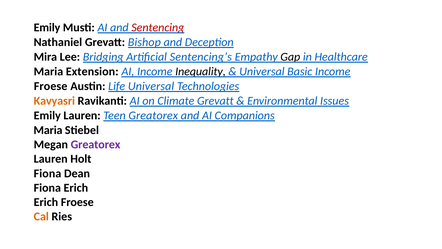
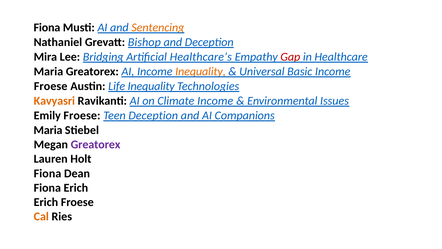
Emily at (47, 28): Emily -> Fiona
Sentencing colour: red -> orange
Sentencing’s: Sentencing’s -> Healthcare’s
Gap colour: black -> red
Maria Extension: Extension -> Greatorex
Inequality at (200, 72) colour: black -> orange
Life Universal: Universal -> Inequality
Climate Grevatt: Grevatt -> Income
Emily Lauren: Lauren -> Froese
Teen Greatorex: Greatorex -> Deception
